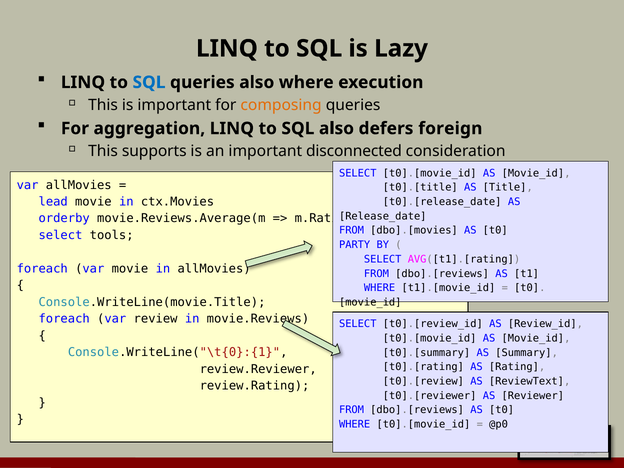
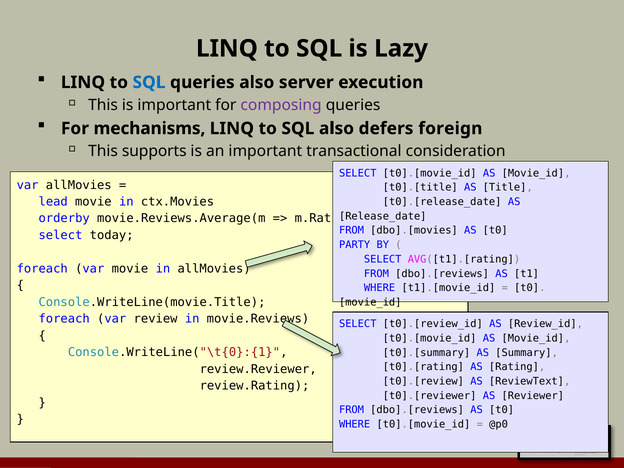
also where: where -> server
composing colour: orange -> purple
aggregation: aggregation -> mechanisms
disconnected: disconnected -> transactional
tools: tools -> today
